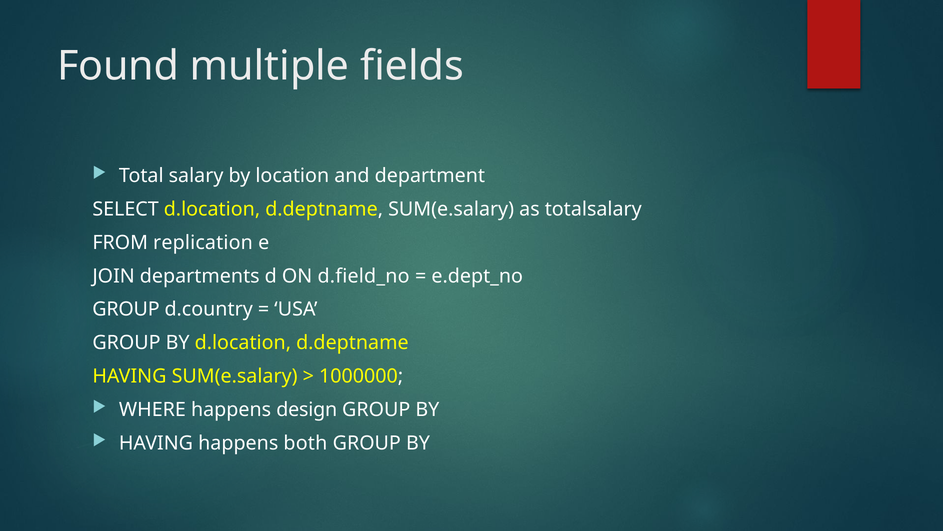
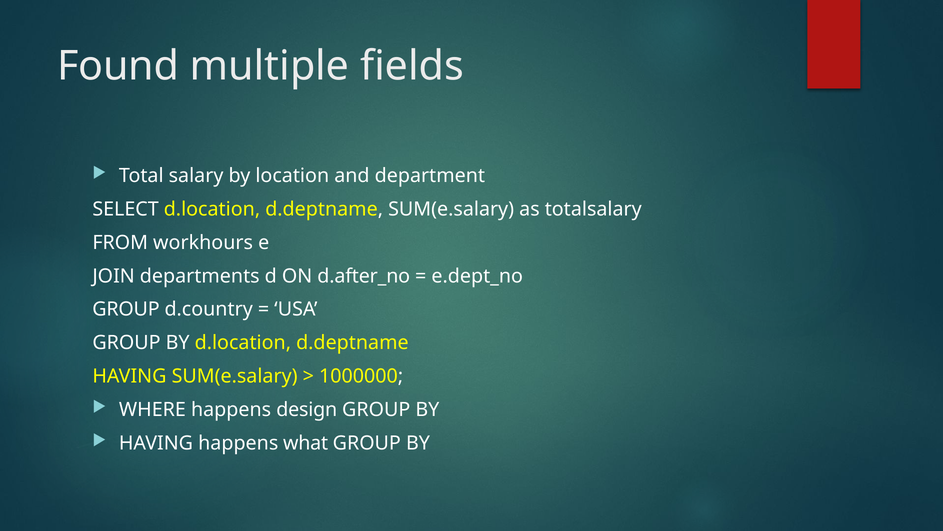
replication: replication -> workhours
d.field_no: d.field_no -> d.after_no
both: both -> what
